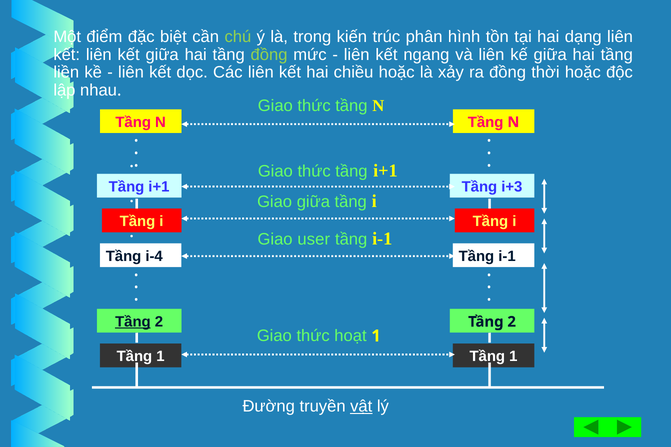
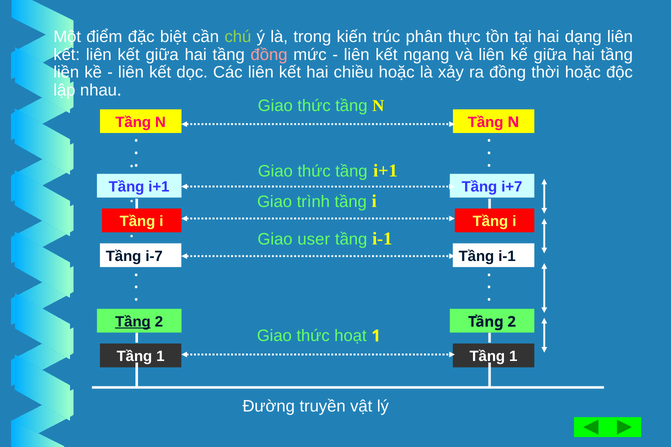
hình: hình -> thực
đồng at (269, 55) colour: light green -> pink
i+3: i+3 -> i+7
Giao giữa: giữa -> trình
i-4: i-4 -> i-7
vật underline: present -> none
